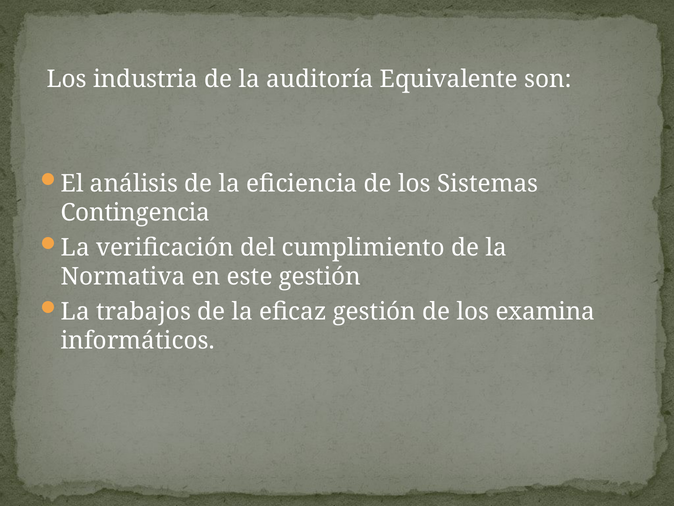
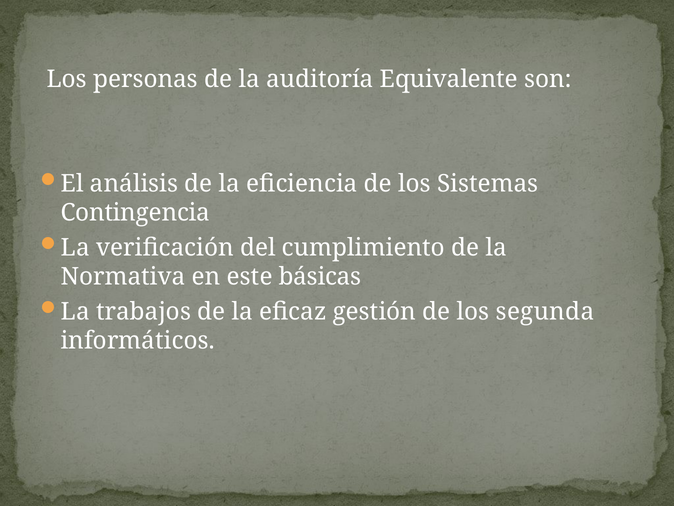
industria: industria -> personas
este gestión: gestión -> básicas
examina: examina -> segunda
